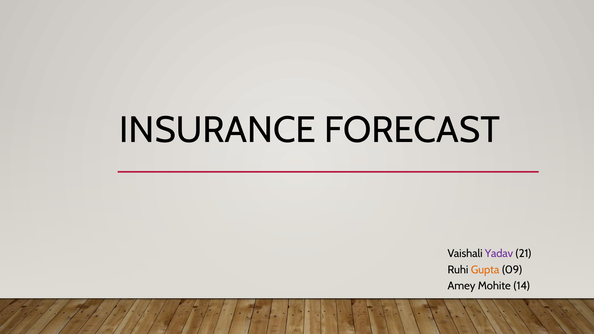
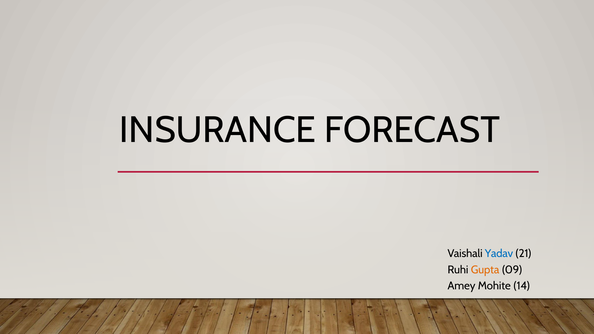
Yadav colour: purple -> blue
